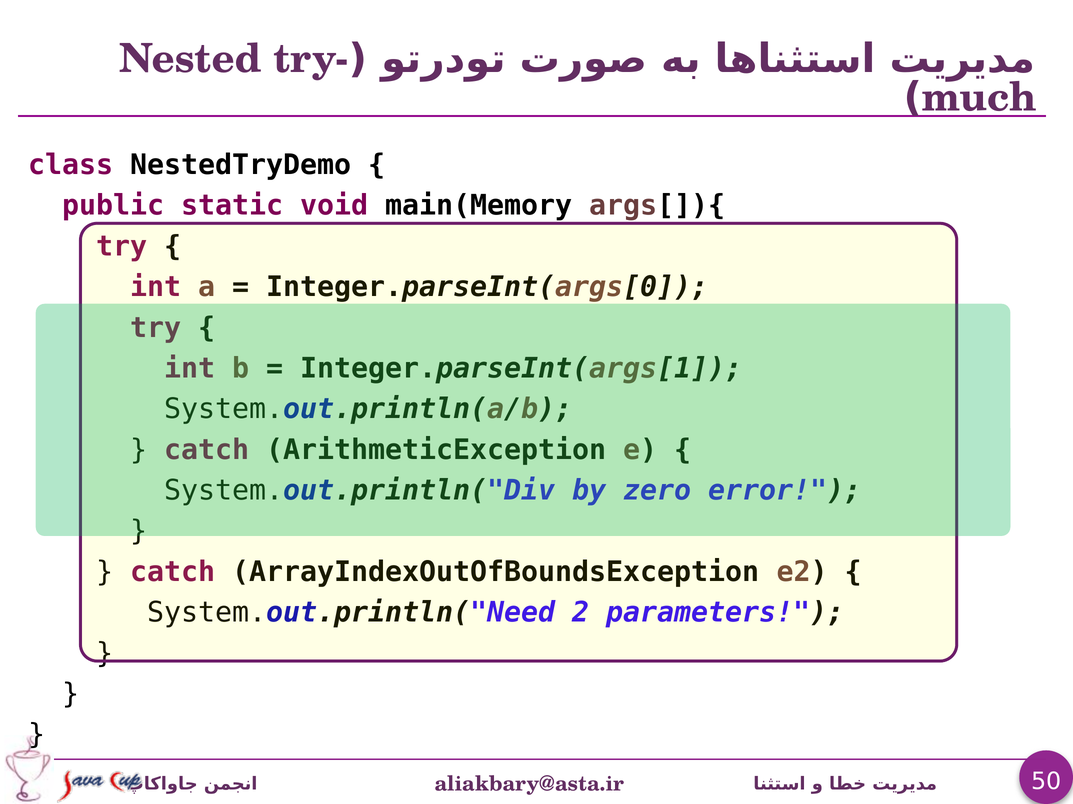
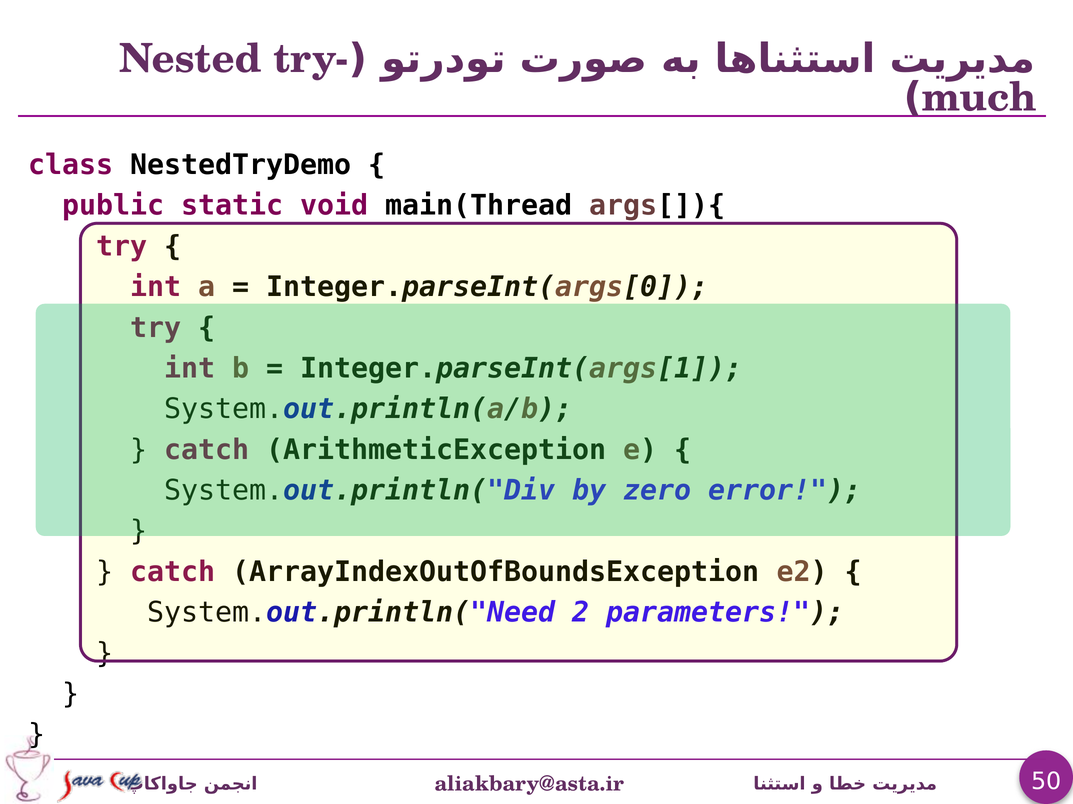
main(Memory: main(Memory -> main(Thread
